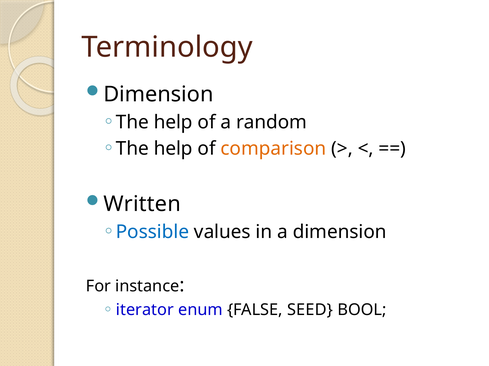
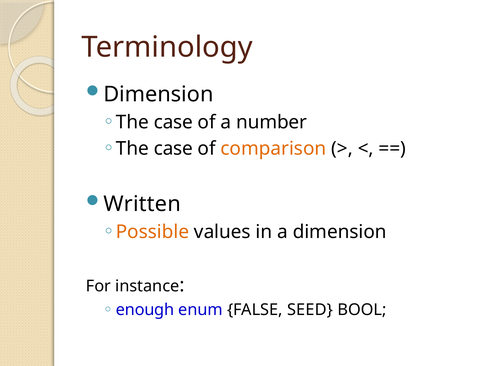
help at (173, 122): help -> case
random: random -> number
help at (173, 149): help -> case
Possible colour: blue -> orange
iterator: iterator -> enough
